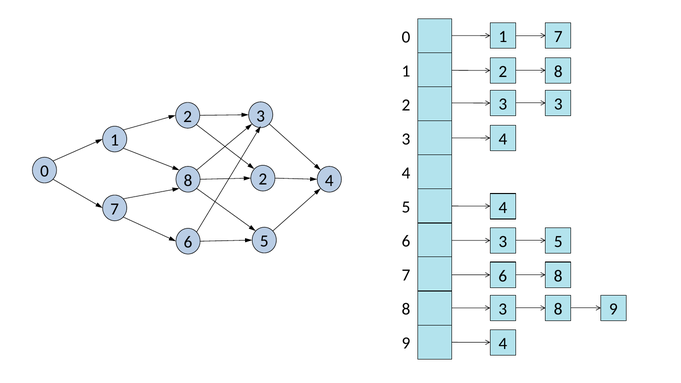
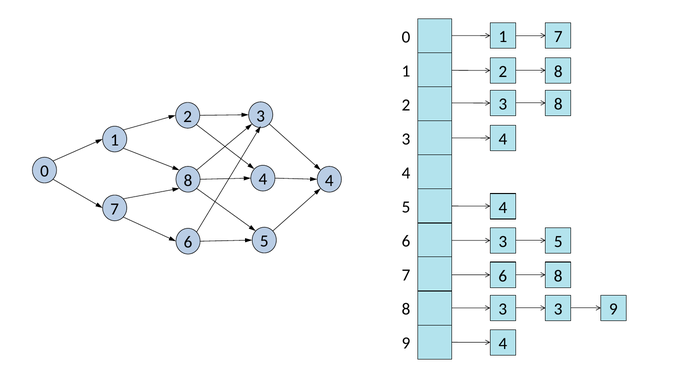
3 at (558, 104): 3 -> 8
8 2: 2 -> 4
3 8: 8 -> 3
